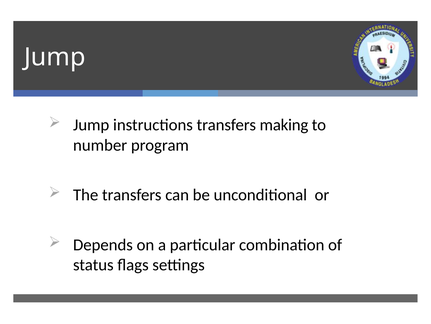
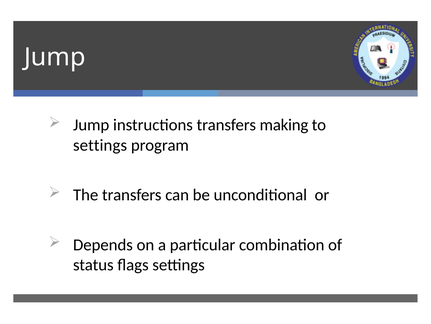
number at (100, 145): number -> settings
